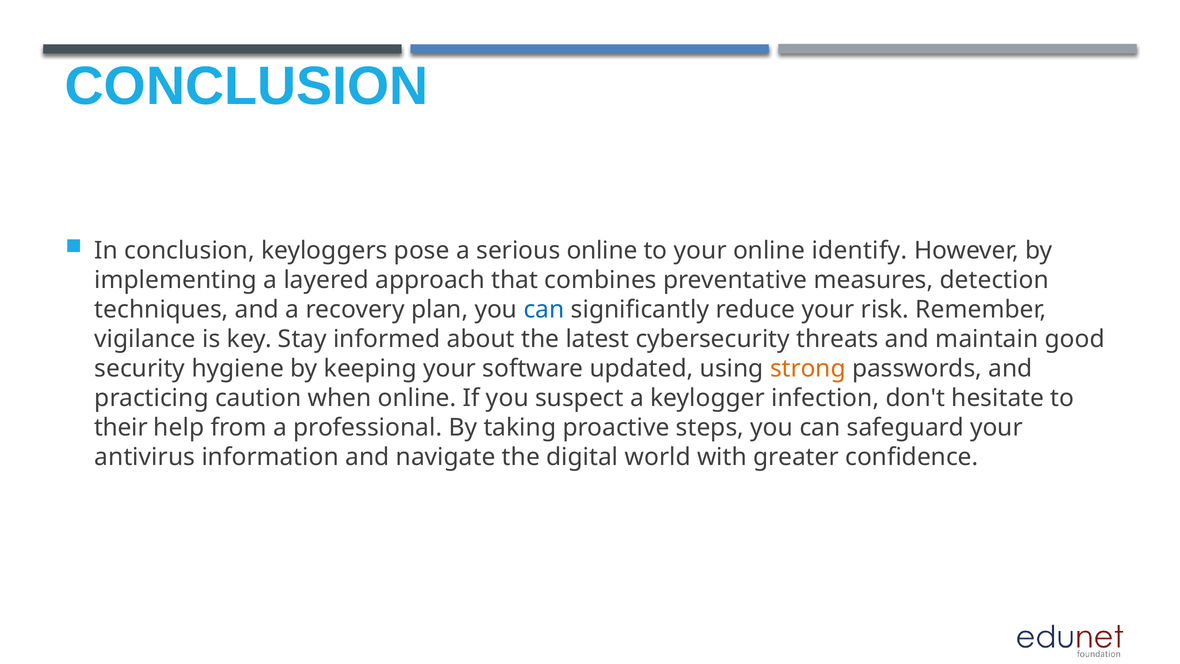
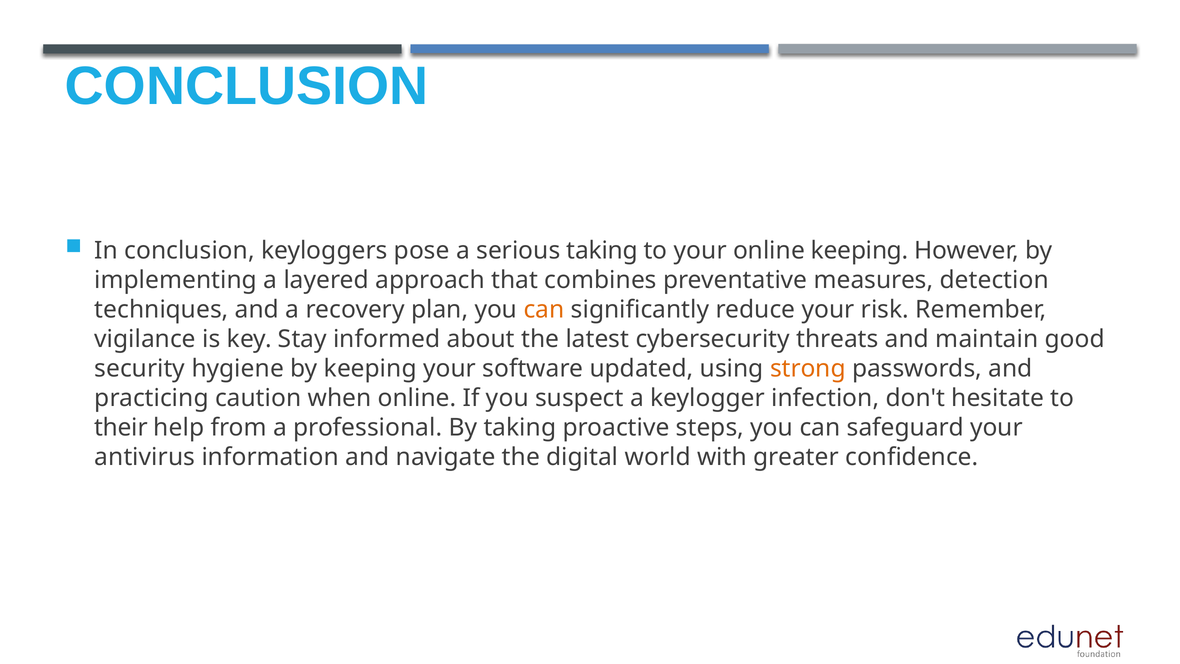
serious online: online -> taking
online identify: identify -> keeping
can at (544, 310) colour: blue -> orange
